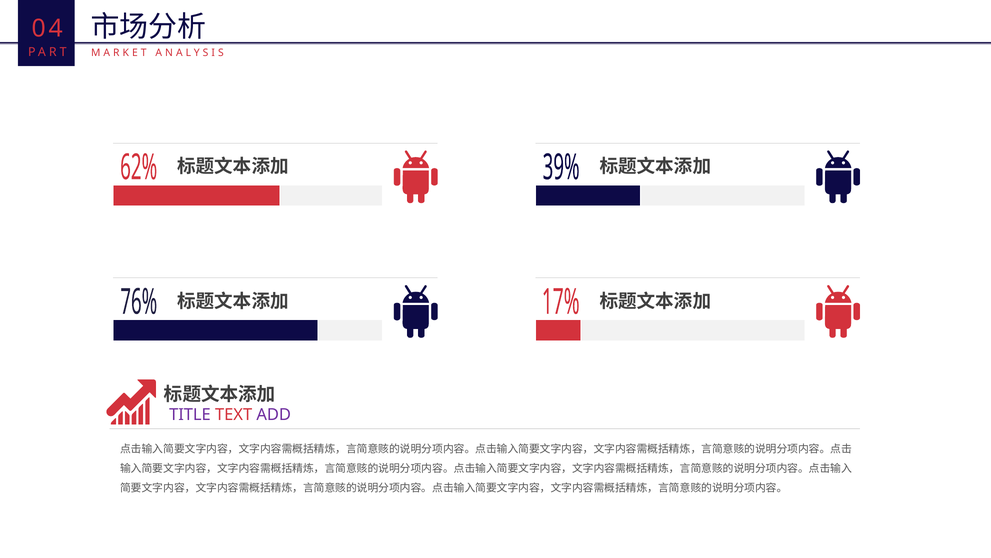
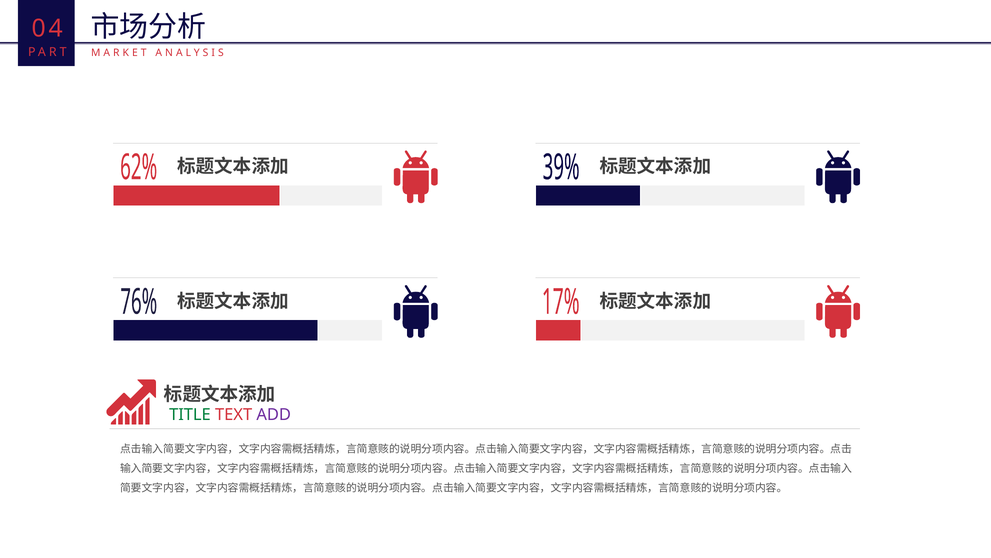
TITLE colour: purple -> green
